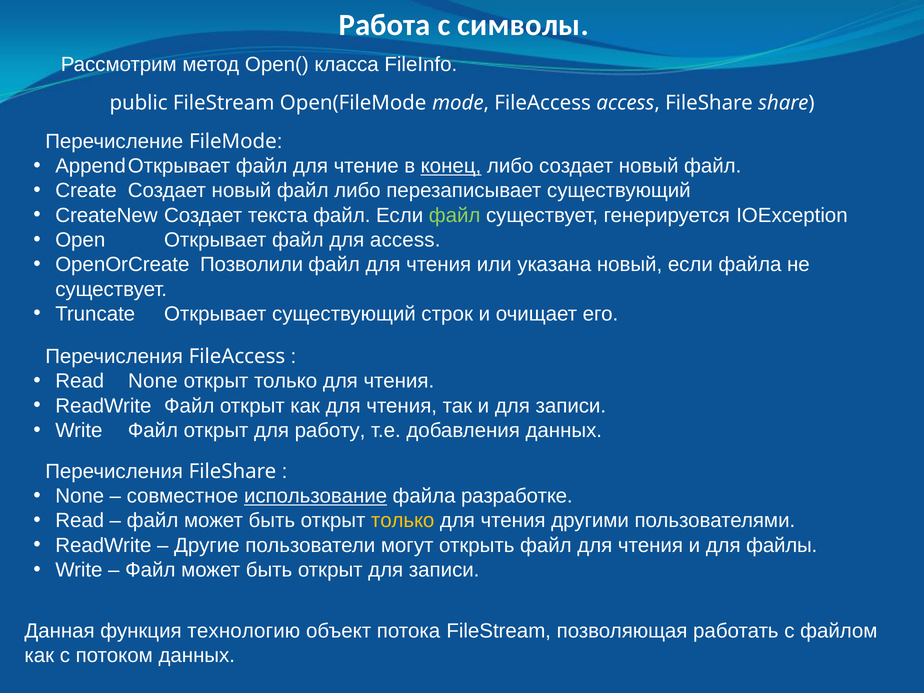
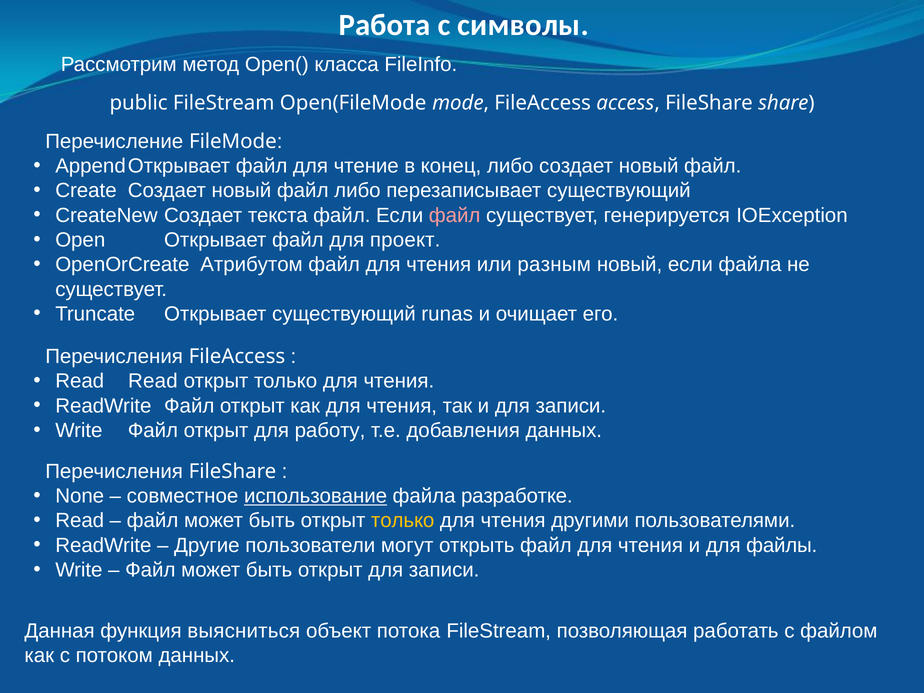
конец underline: present -> none
файл at (455, 215) colour: light green -> pink
для access: access -> проект
Позволили: Позволили -> Атрибутом
указана: указана -> разным
строк: строк -> runas
Read None: None -> Read
технологию: технологию -> выясниться
